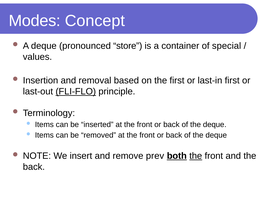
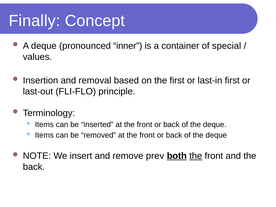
Modes: Modes -> Finally
store: store -> inner
FLI-FLO underline: present -> none
